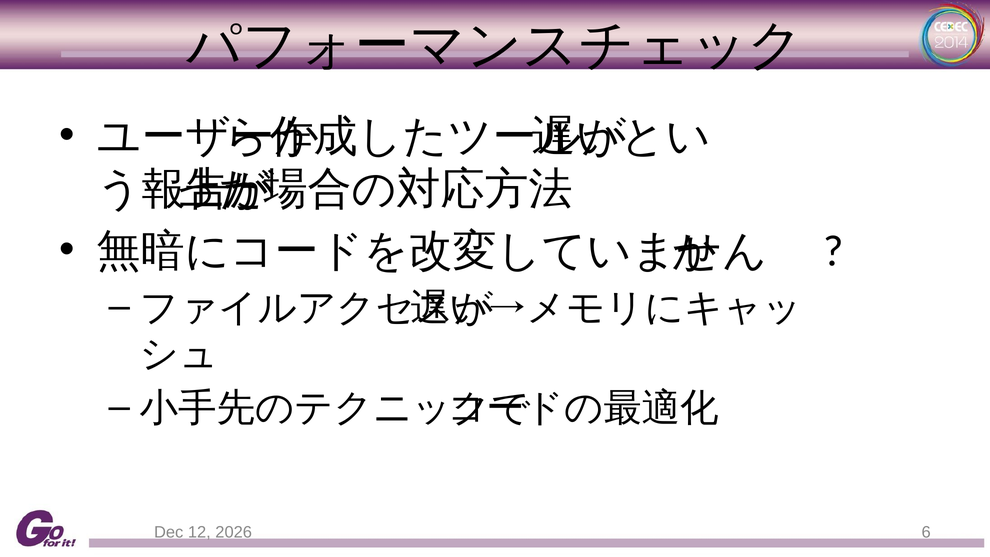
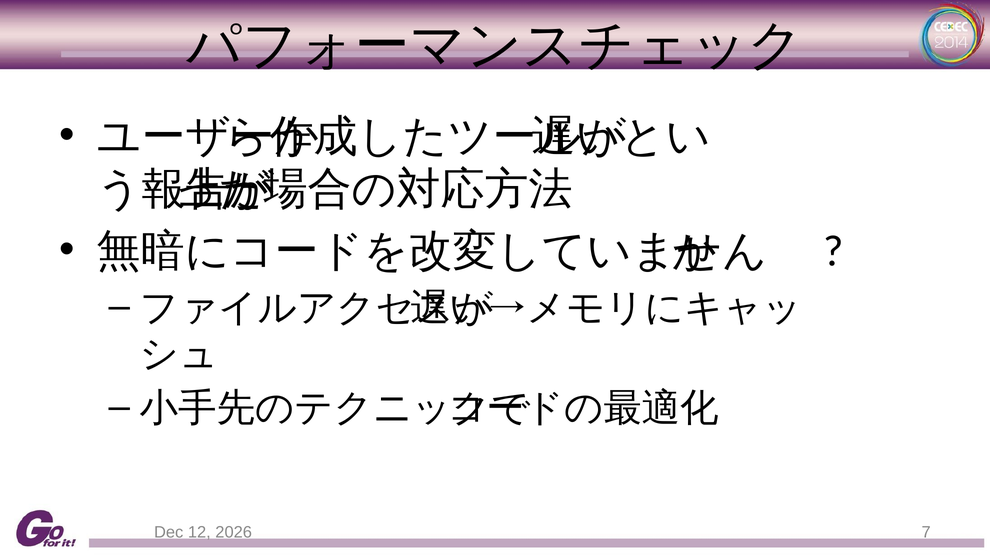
6: 6 -> 7
